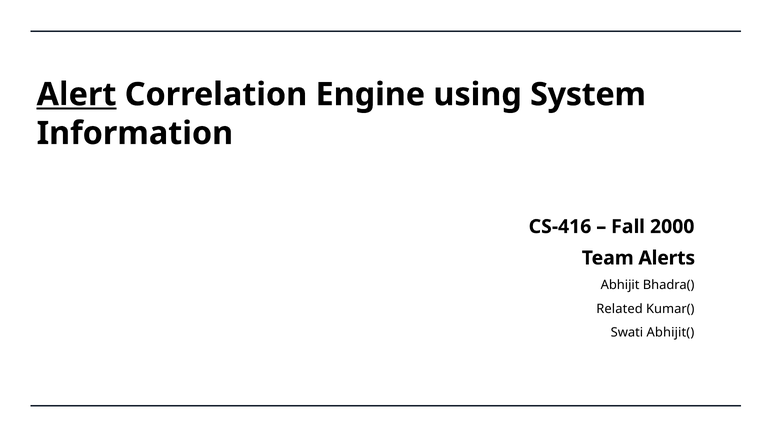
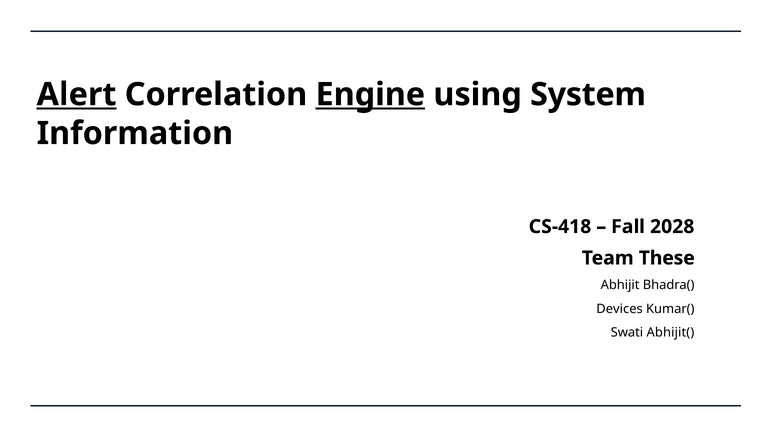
Engine underline: none -> present
CS-416: CS-416 -> CS-418
2000: 2000 -> 2028
Alerts: Alerts -> These
Related: Related -> Devices
